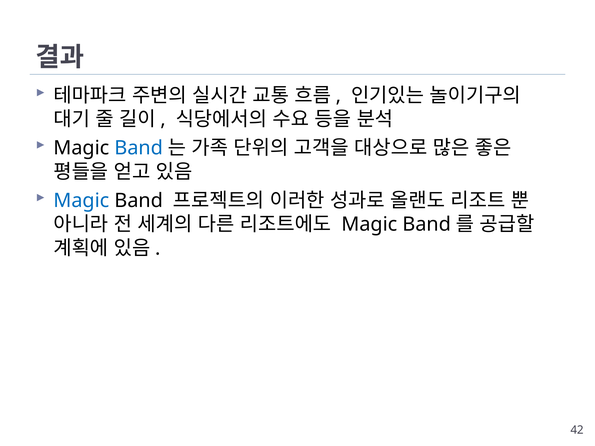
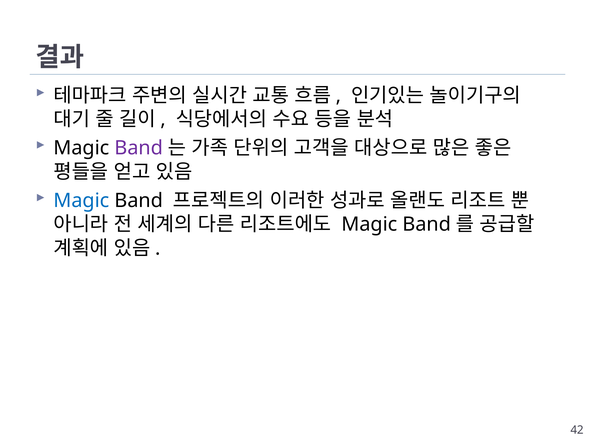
Band at (139, 148) colour: blue -> purple
